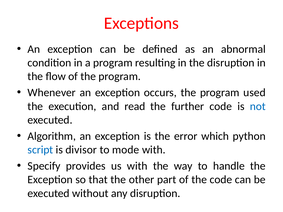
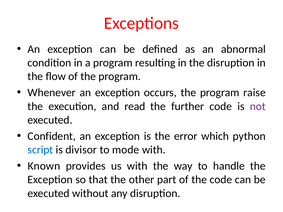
used: used -> raise
not colour: blue -> purple
Algorithm: Algorithm -> Confident
Specify: Specify -> Known
